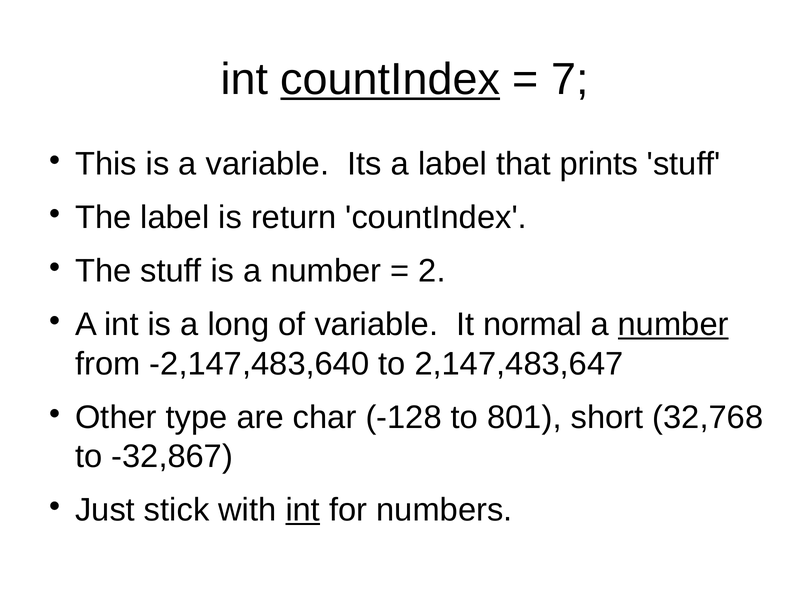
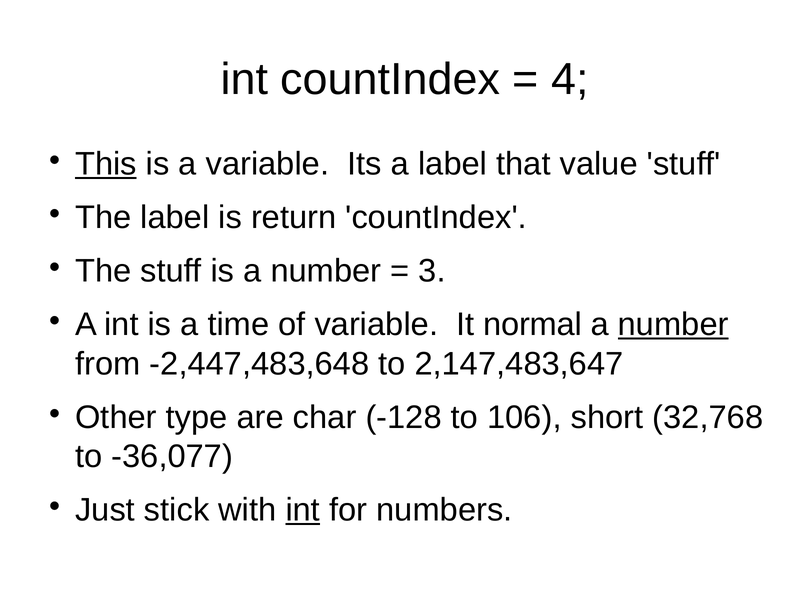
countIndex at (390, 80) underline: present -> none
7: 7 -> 4
This underline: none -> present
prints: prints -> value
2: 2 -> 3
long: long -> time
-2,147,483,640: -2,147,483,640 -> -2,447,483,648
801: 801 -> 106
-32,867: -32,867 -> -36,077
